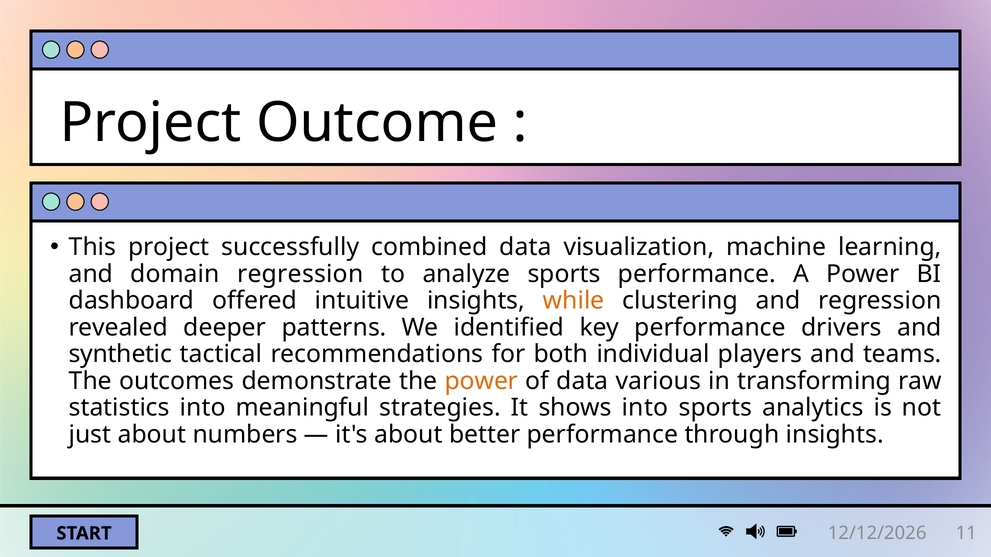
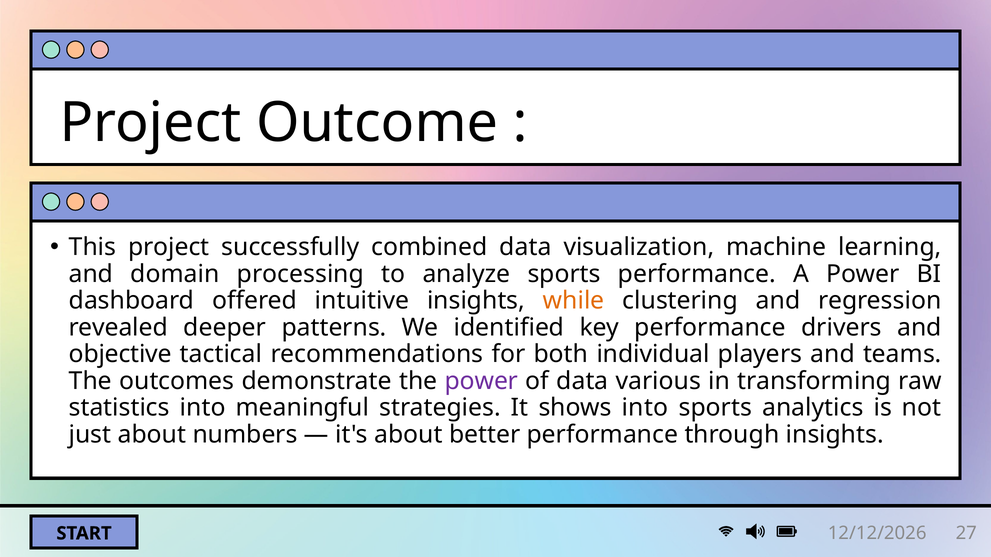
domain regression: regression -> processing
synthetic: synthetic -> objective
power at (481, 381) colour: orange -> purple
11: 11 -> 27
